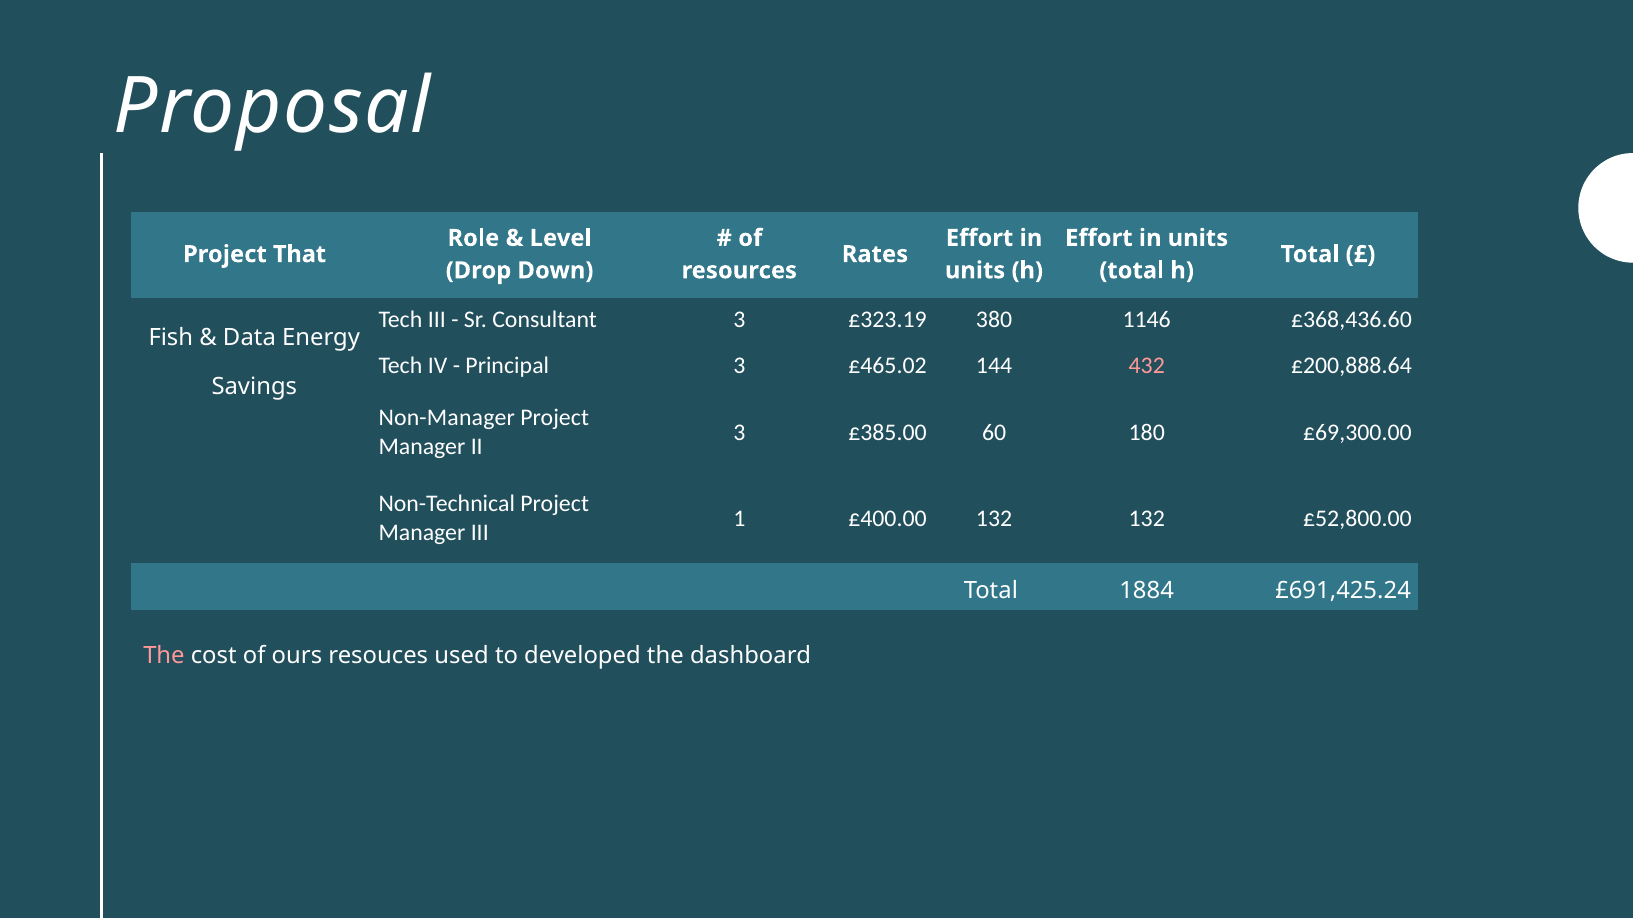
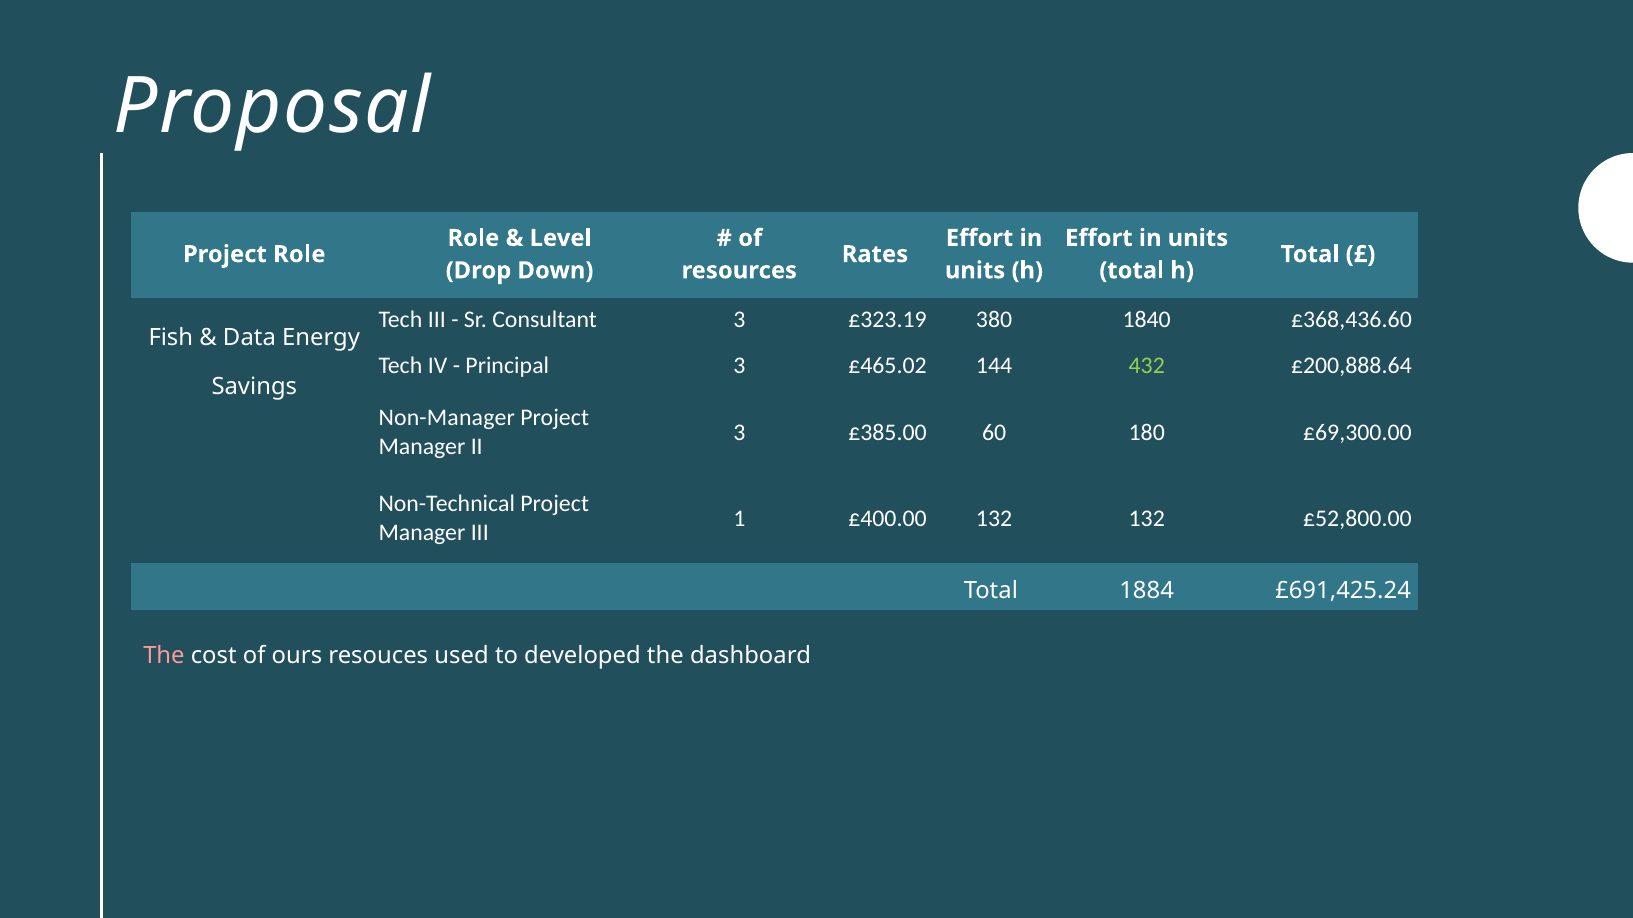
Project That: That -> Role
1146: 1146 -> 1840
432 colour: pink -> light green
